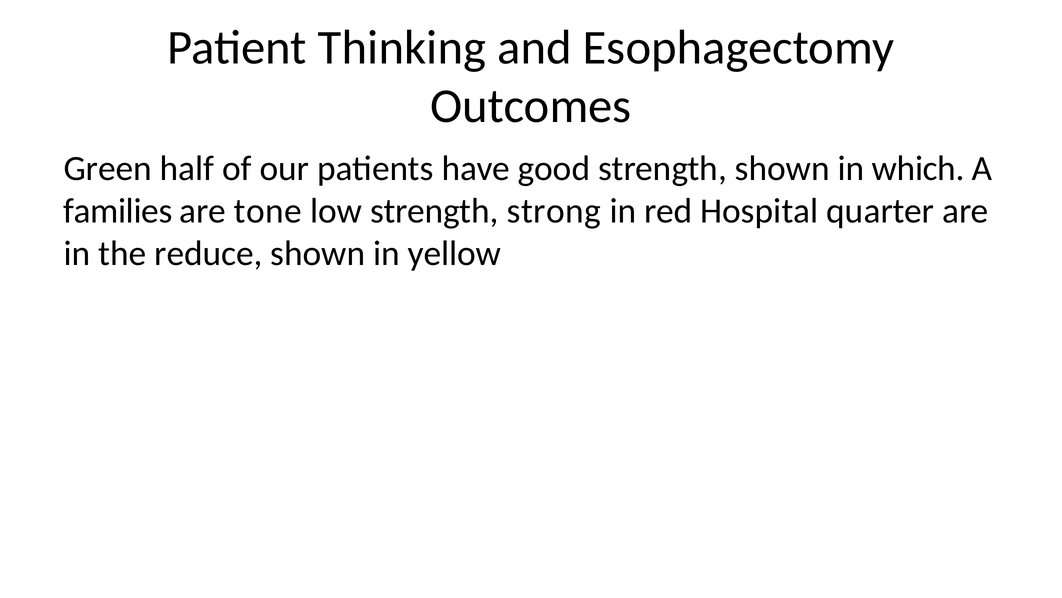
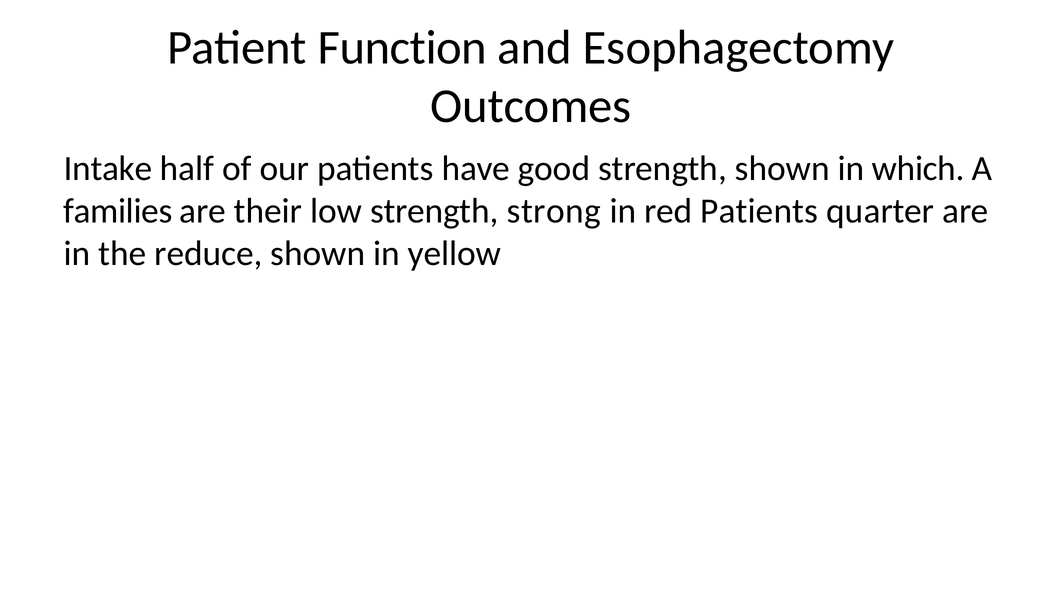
Thinking: Thinking -> Function
Green: Green -> Intake
tone: tone -> their
red Hospital: Hospital -> Patients
